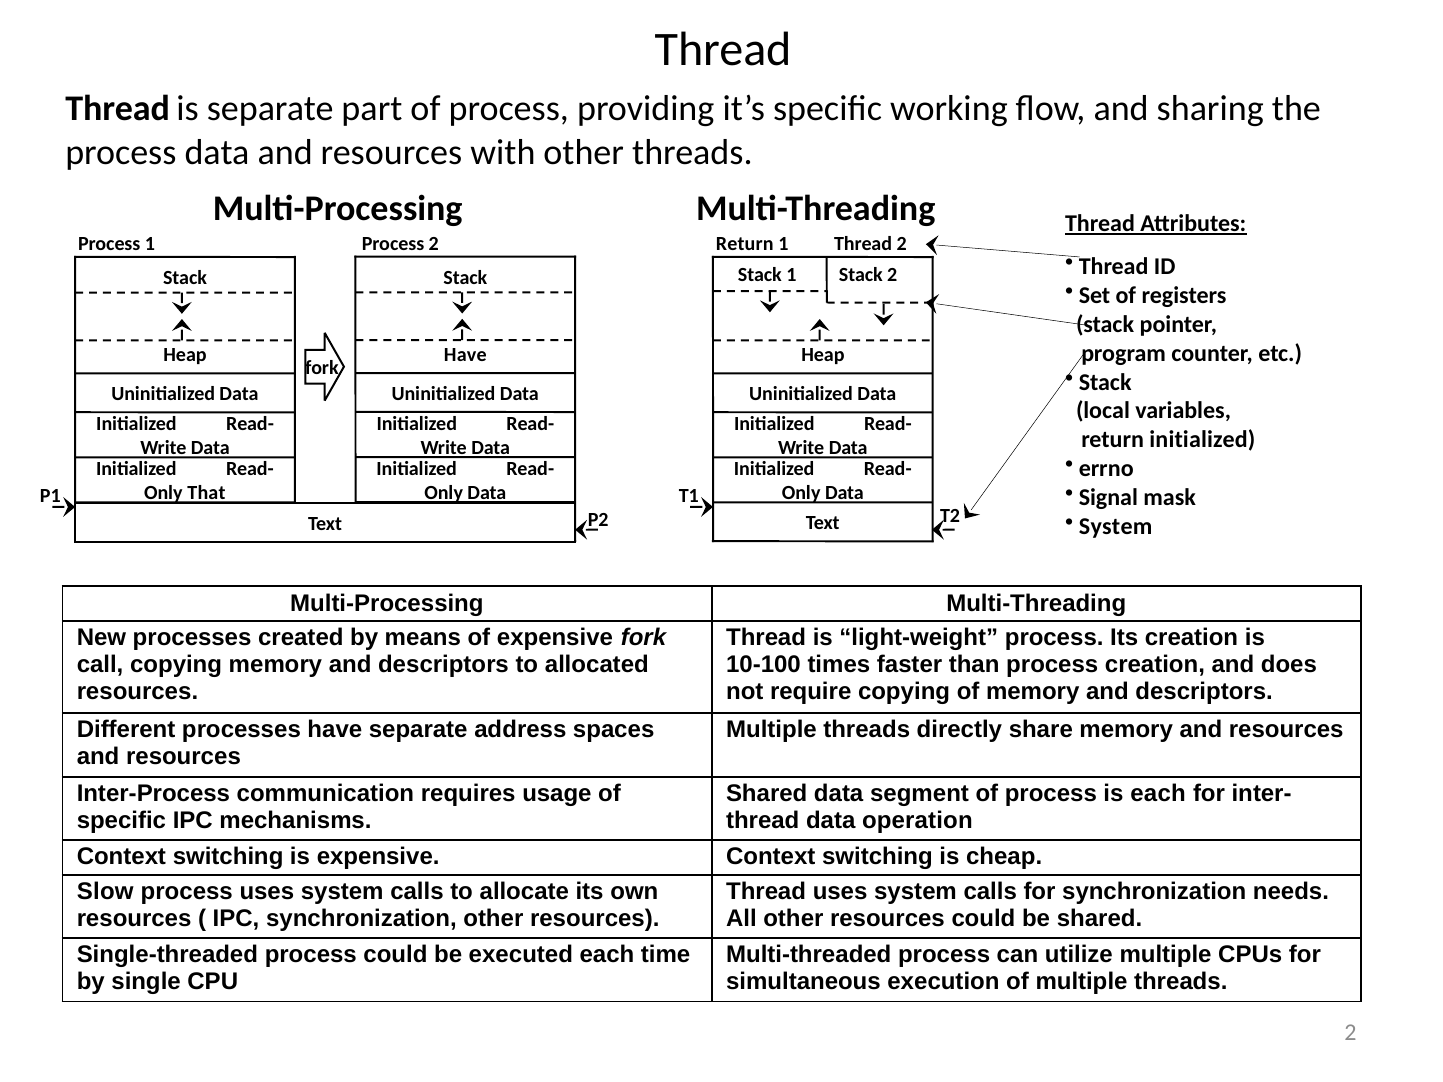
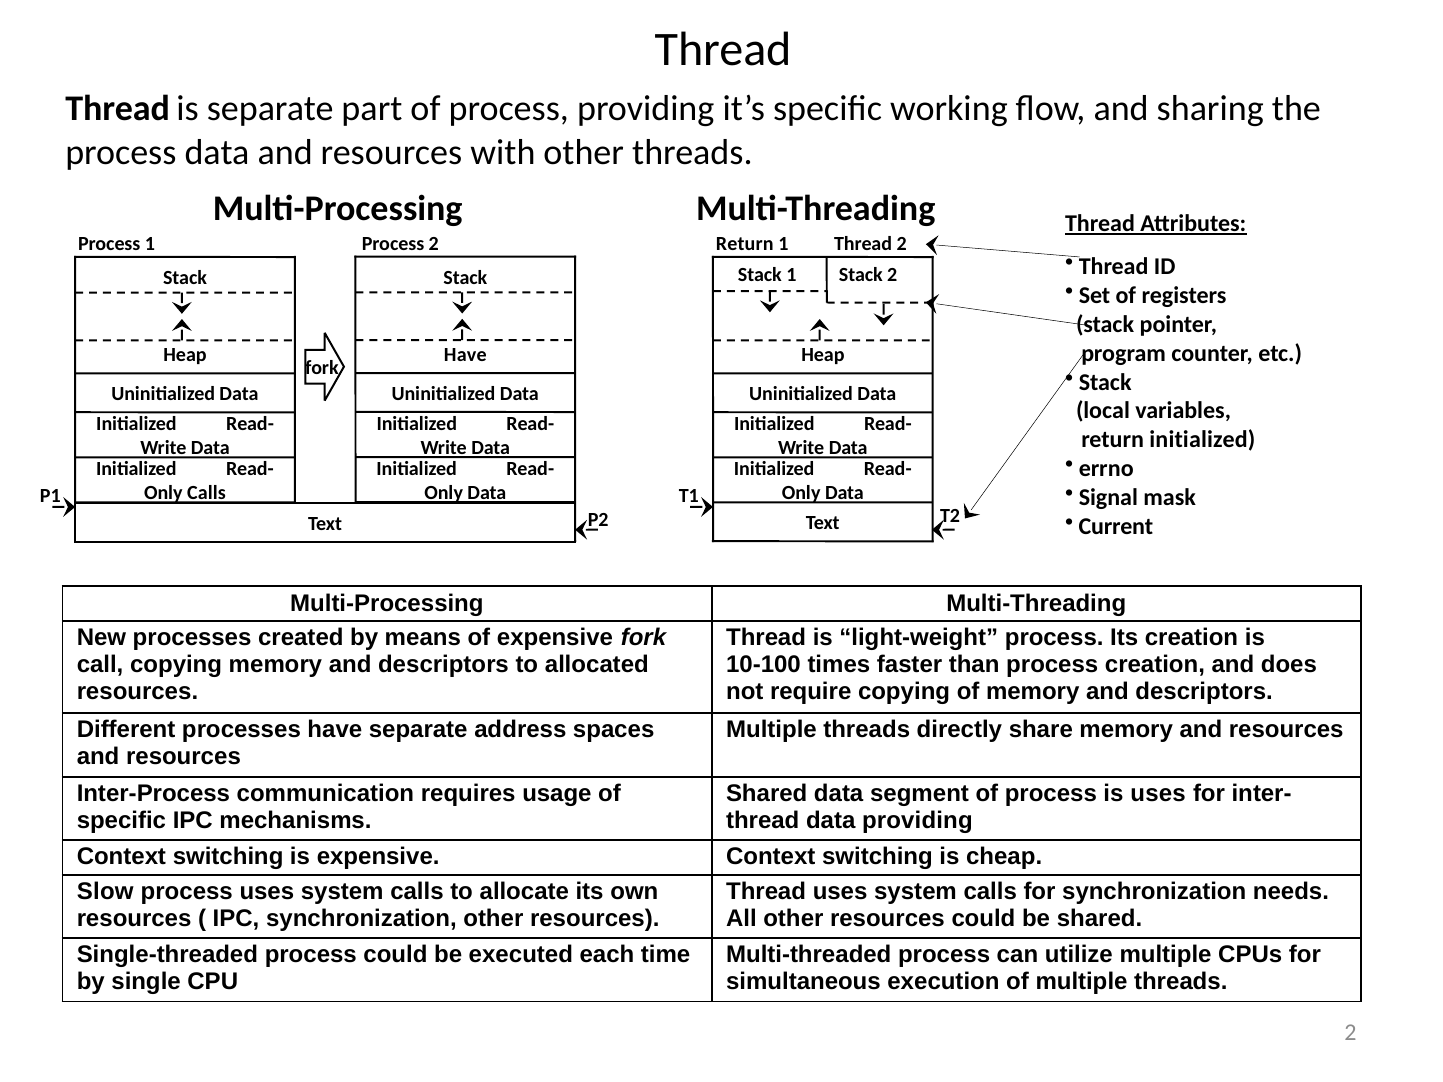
That at (206, 493): That -> Calls
System at (1116, 527): System -> Current
is each: each -> uses
data operation: operation -> providing
